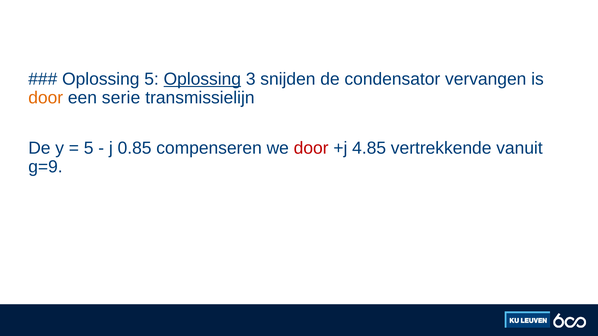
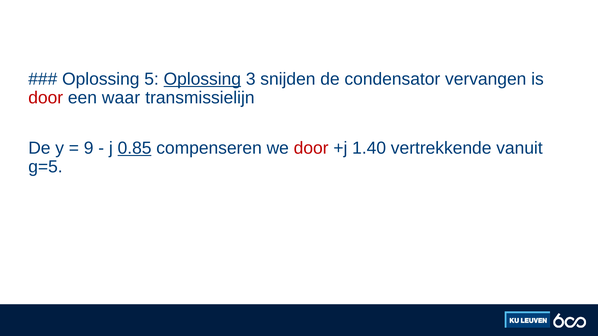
door at (46, 98) colour: orange -> red
serie: serie -> waar
5 at (89, 148): 5 -> 9
0.85 underline: none -> present
4.85: 4.85 -> 1.40
g=9: g=9 -> g=5
